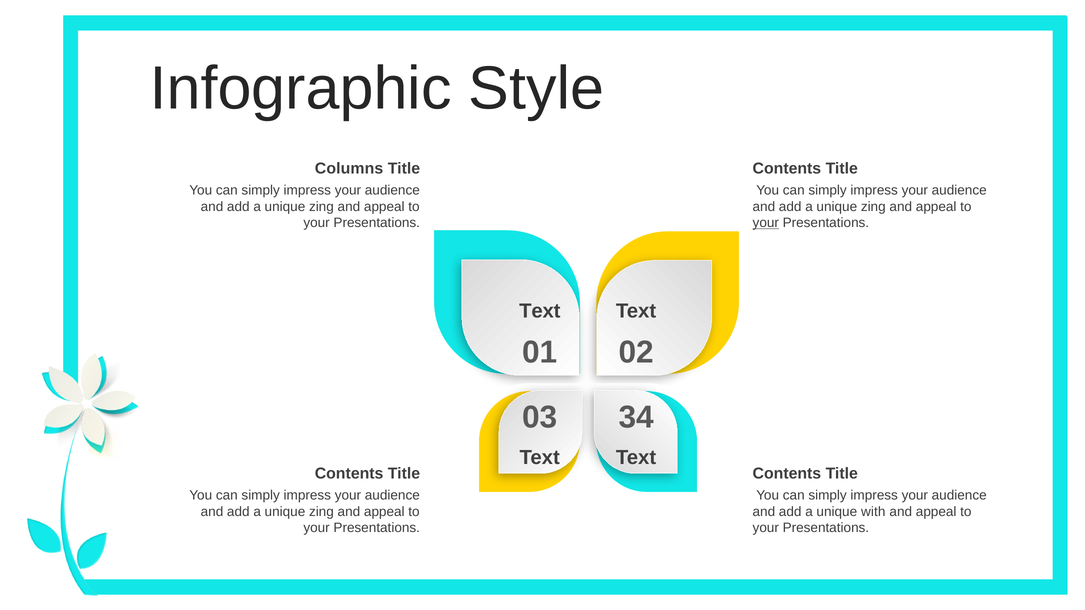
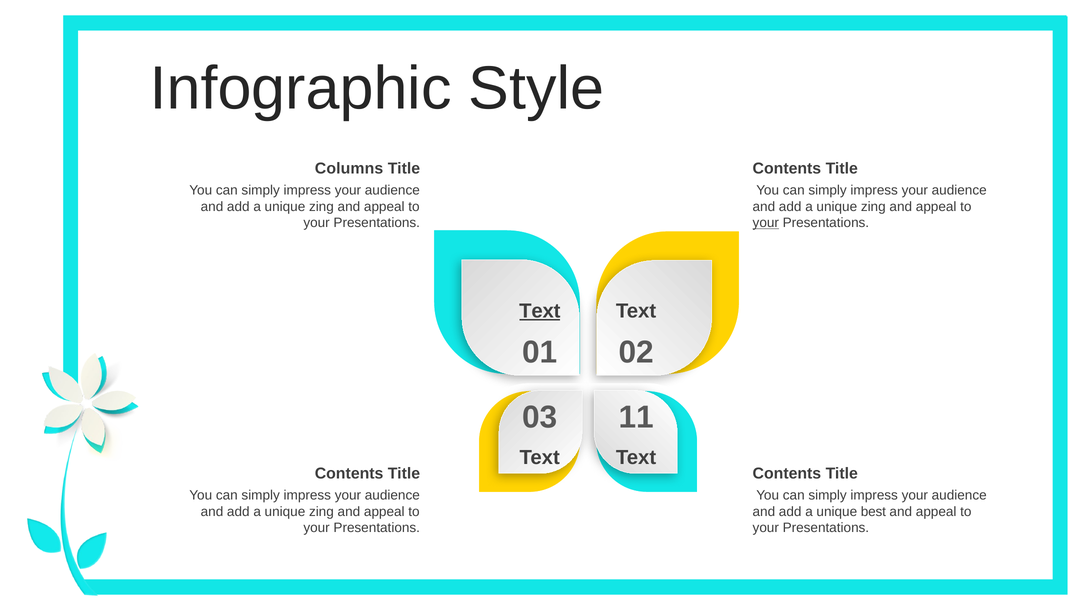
Text at (540, 311) underline: none -> present
34: 34 -> 11
with: with -> best
